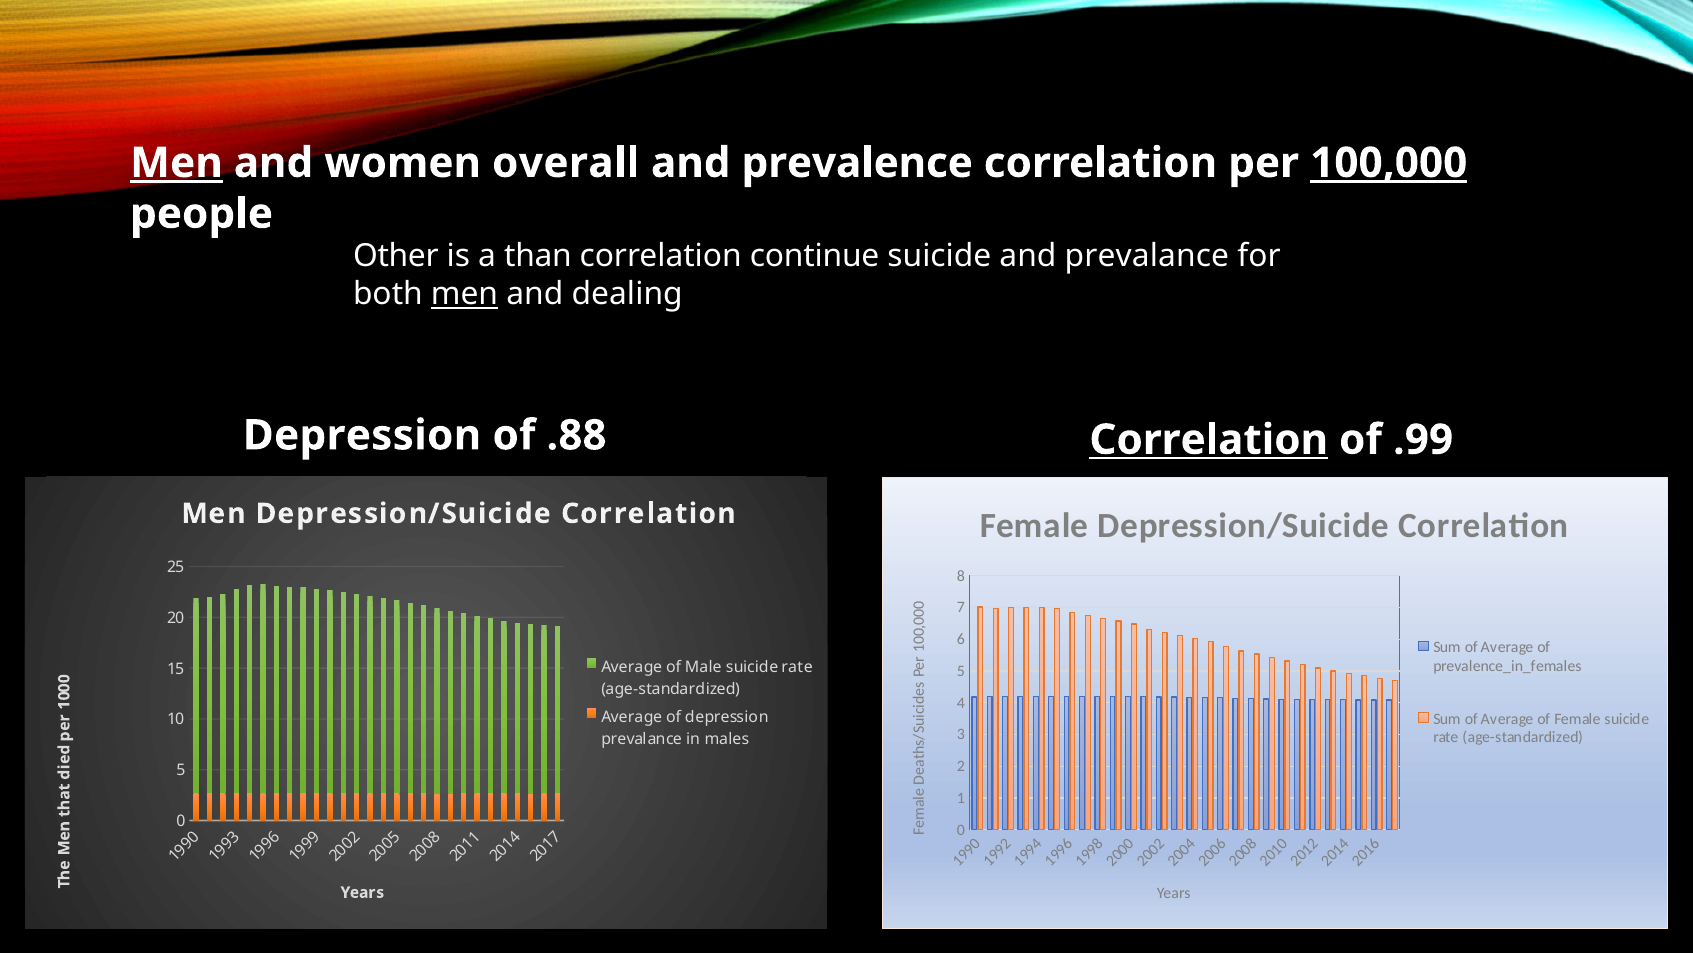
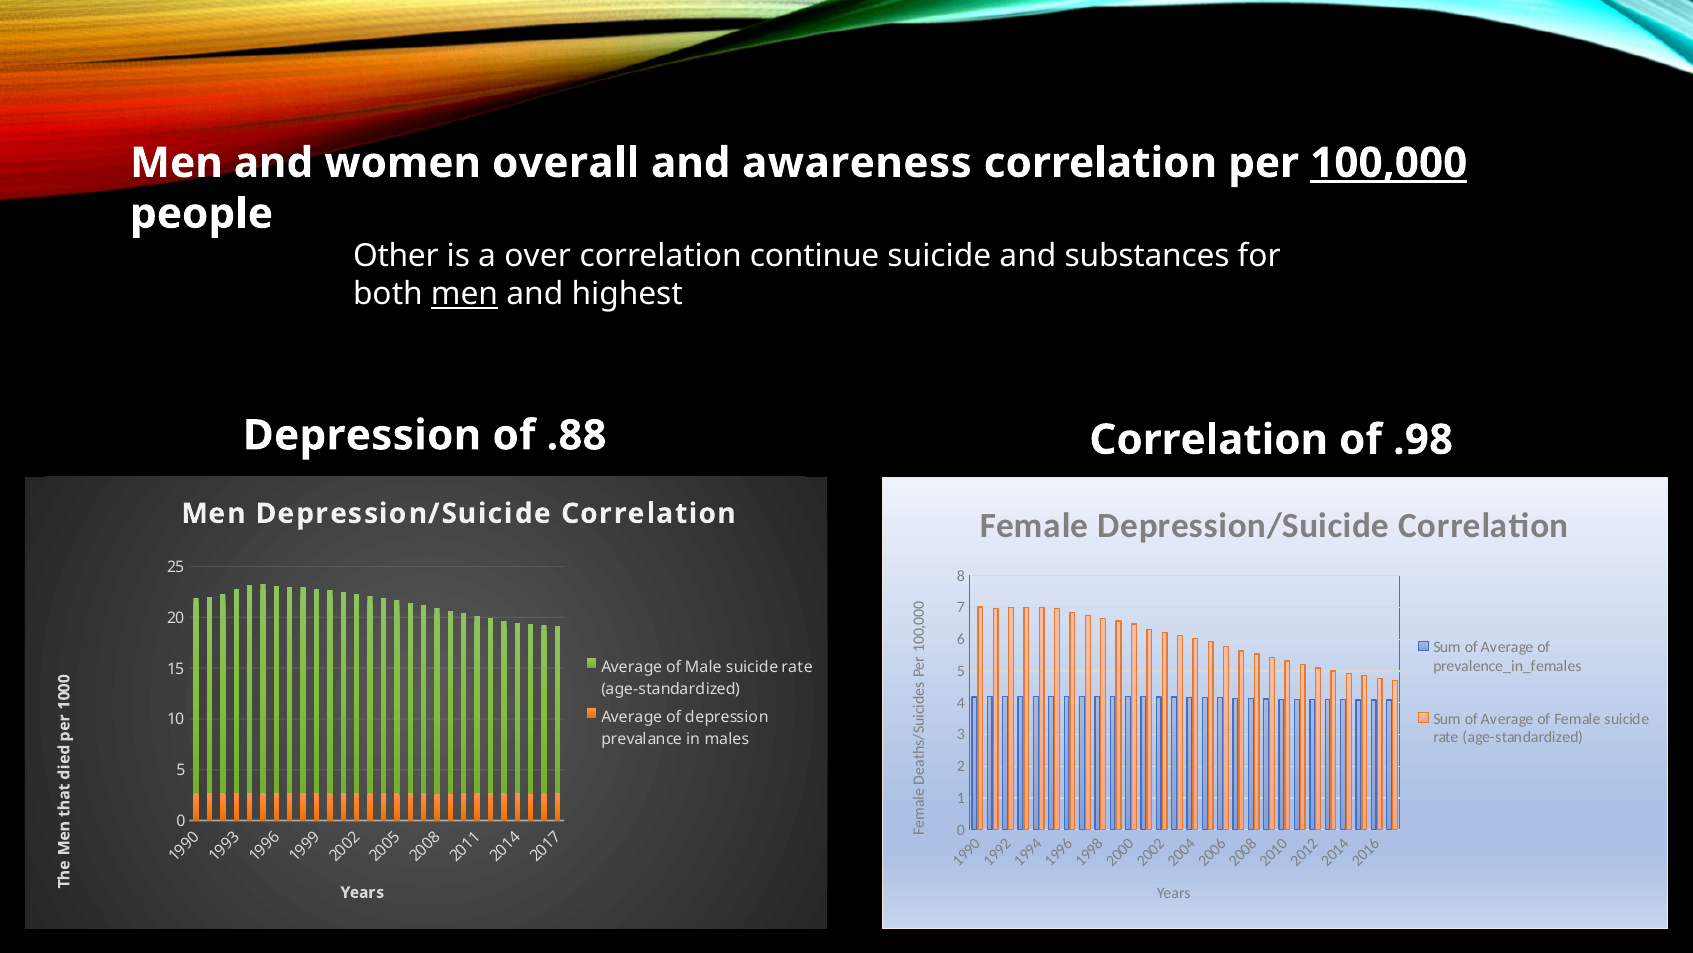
Men at (176, 163) underline: present -> none
prevalence: prevalence -> awareness
than: than -> over
and prevalance: prevalance -> substances
dealing: dealing -> highest
Correlation at (1209, 440) underline: present -> none
.99: .99 -> .98
